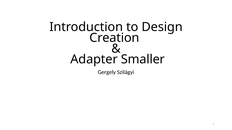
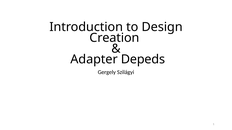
Smaller: Smaller -> Depeds
